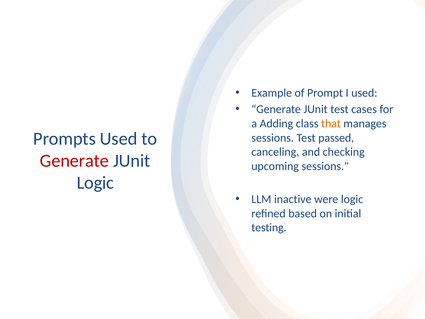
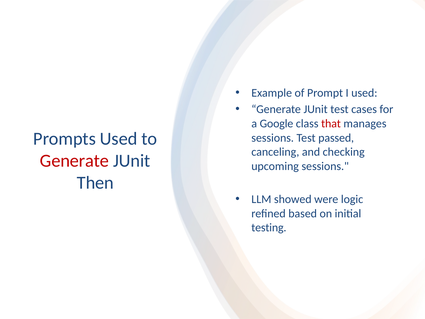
Adding: Adding -> Google
that colour: orange -> red
Logic at (95, 183): Logic -> Then
inactive: inactive -> showed
